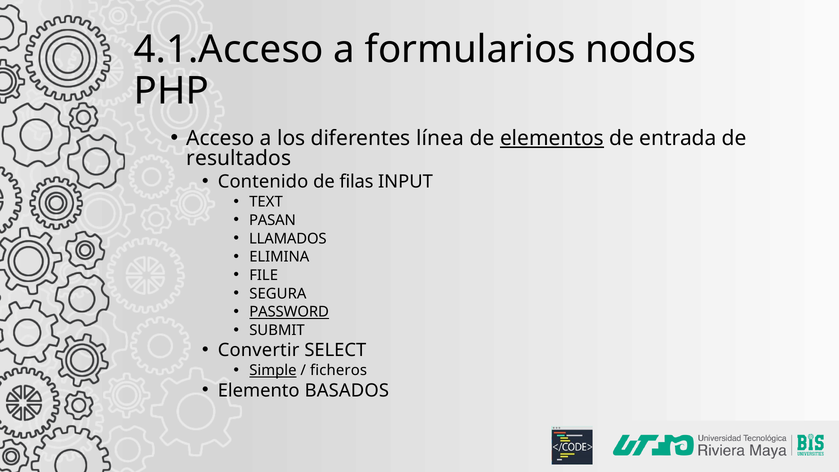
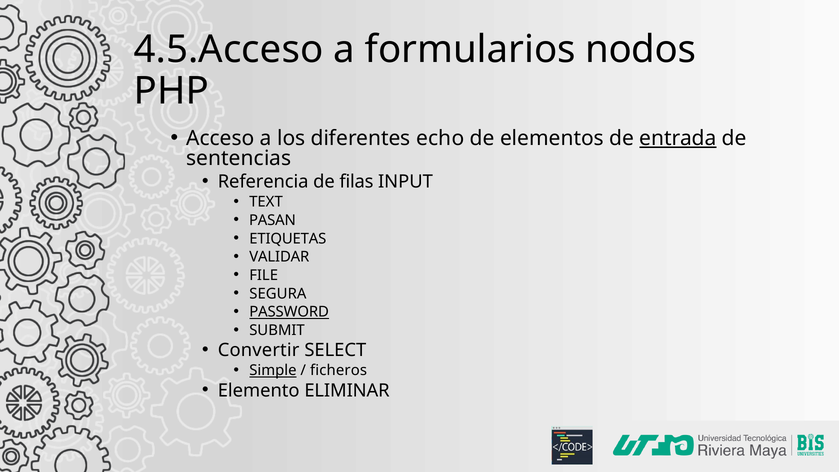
4.1.Acceso: 4.1.Acceso -> 4.5.Acceso
línea: línea -> echo
elementos underline: present -> none
entrada underline: none -> present
resultados: resultados -> sentencias
Contenido: Contenido -> Referencia
LLAMADOS: LLAMADOS -> ETIQUETAS
ELIMINA: ELIMINA -> VALIDAR
BASADOS: BASADOS -> ELIMINAR
